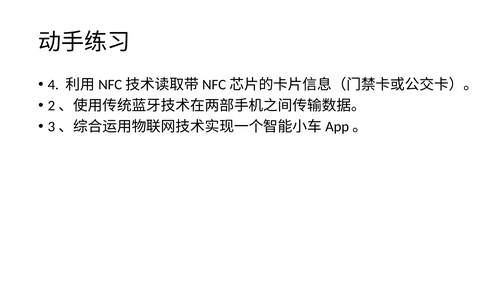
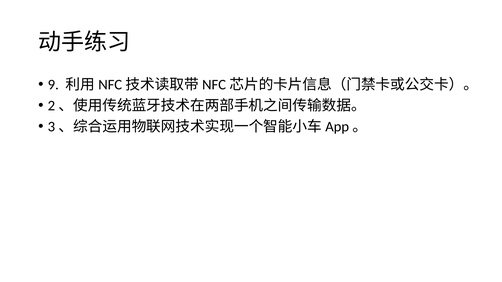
4: 4 -> 9
